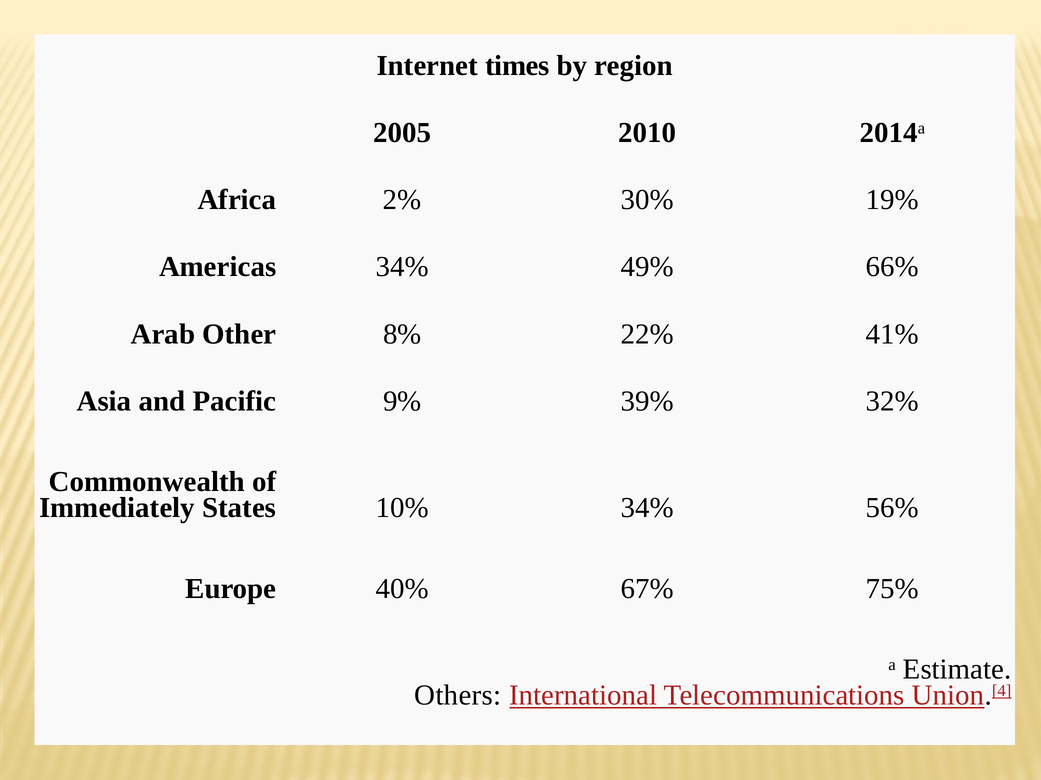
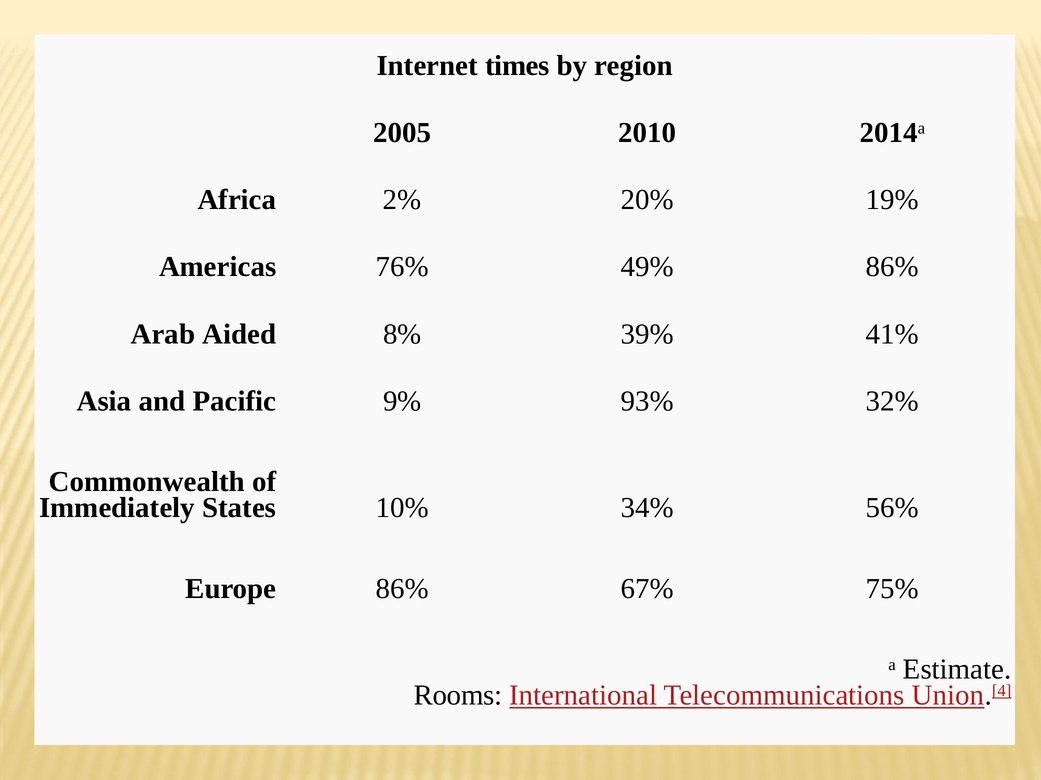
30%: 30% -> 20%
Americas 34%: 34% -> 76%
49% 66%: 66% -> 86%
Other: Other -> Aided
22%: 22% -> 39%
39%: 39% -> 93%
Europe 40%: 40% -> 86%
Others: Others -> Rooms
